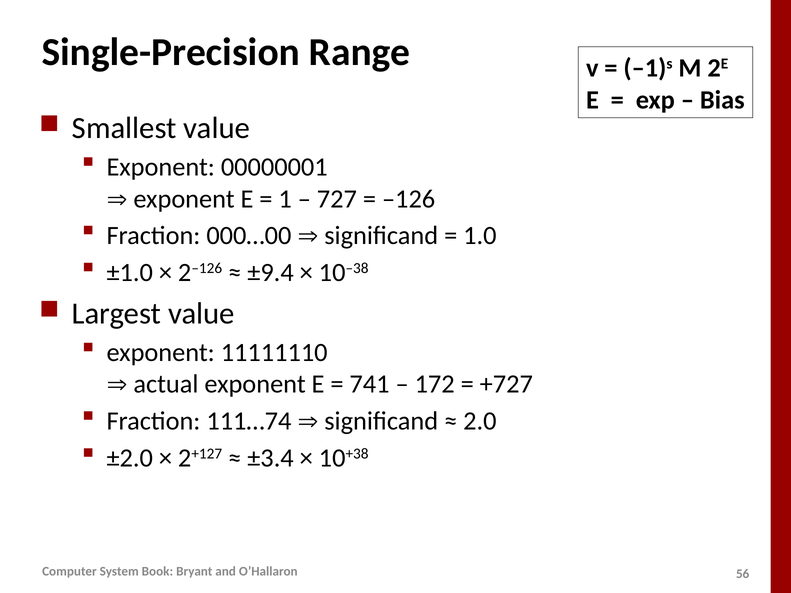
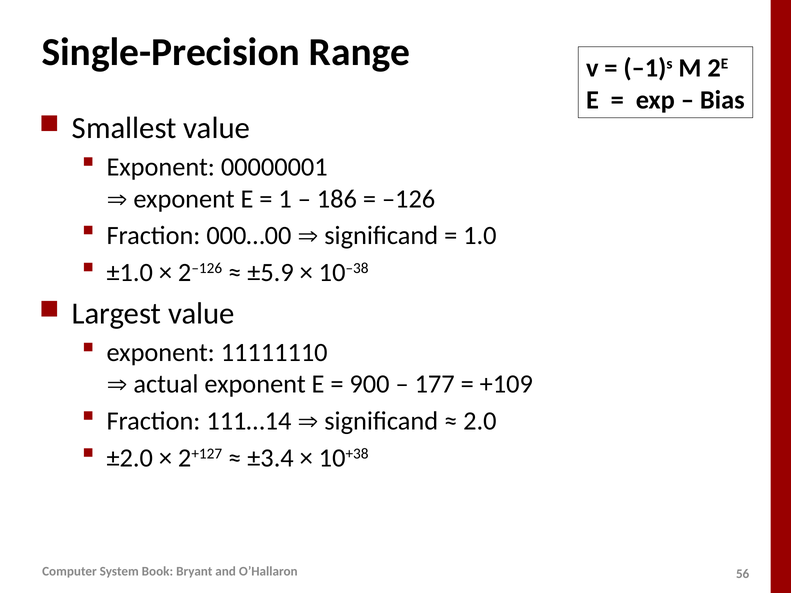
727: 727 -> 186
±9.4: ±9.4 -> ±5.9
741: 741 -> 900
172: 172 -> 177
+727: +727 -> +109
111…74: 111…74 -> 111…14
